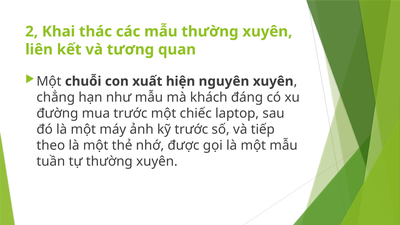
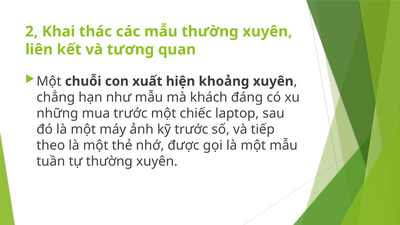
nguyên: nguyên -> khoảng
đường: đường -> những
